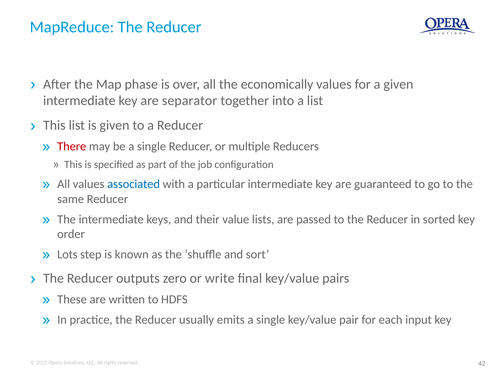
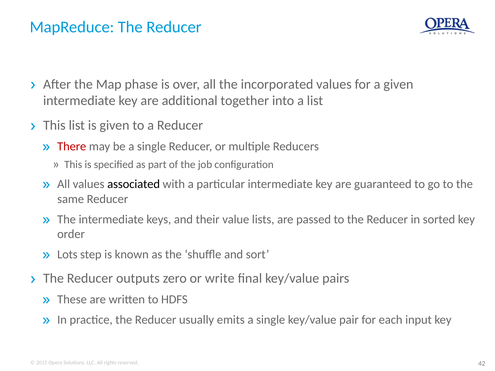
economically: economically -> incorporated
separator: separator -> additional
associated colour: blue -> black
